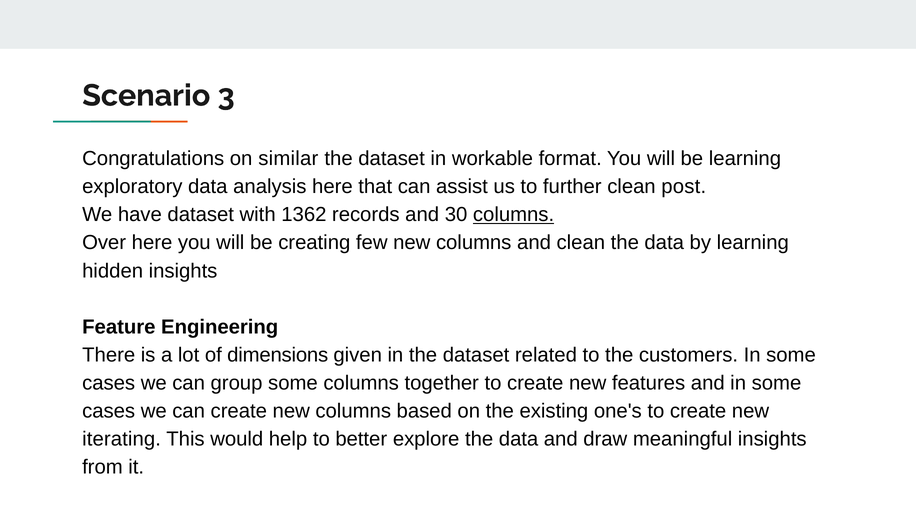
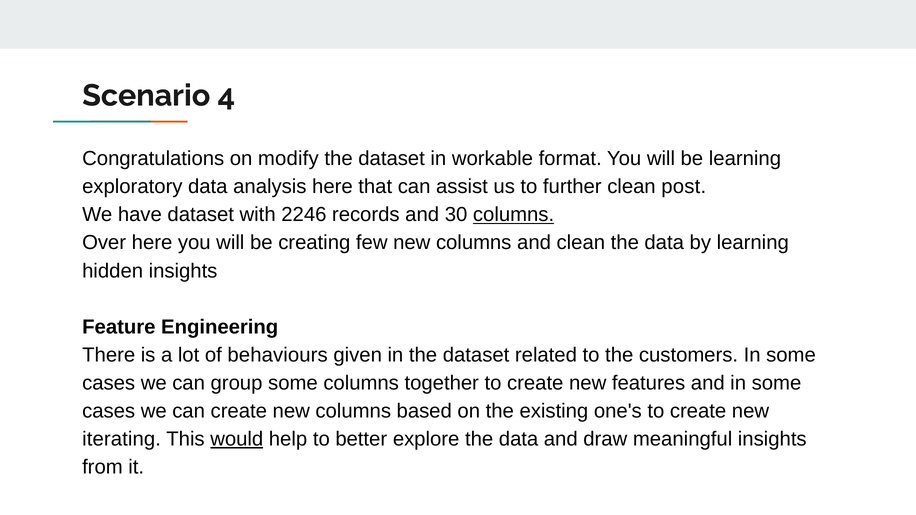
3: 3 -> 4
similar: similar -> modify
1362: 1362 -> 2246
dimensions: dimensions -> behaviours
would underline: none -> present
